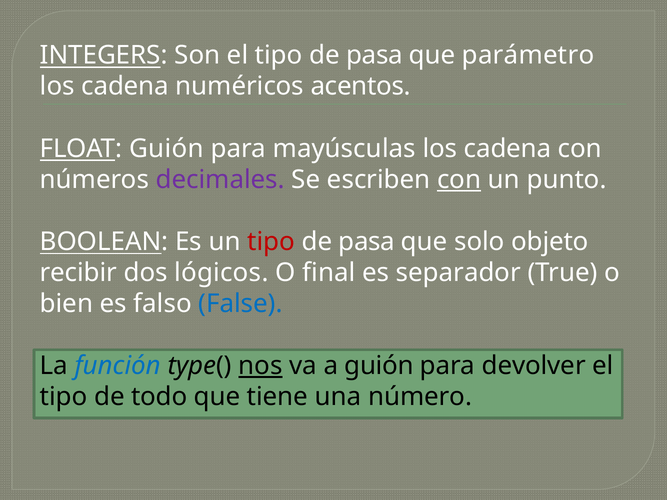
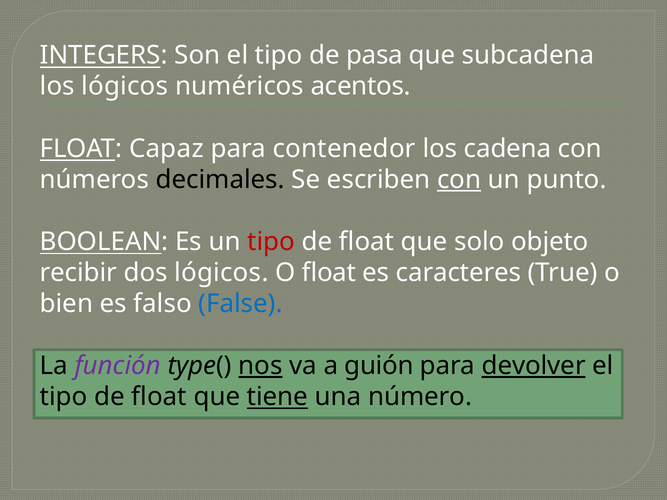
parámetro: parámetro -> subcadena
cadena at (125, 86): cadena -> lógicos
FLOAT Guión: Guión -> Capaz
mayúsculas: mayúsculas -> contenedor
decimales colour: purple -> black
pasa at (367, 242): pasa -> float
O final: final -> float
separador: separador -> caracteres
función colour: blue -> purple
devolver underline: none -> present
todo at (159, 397): todo -> float
tiene underline: none -> present
